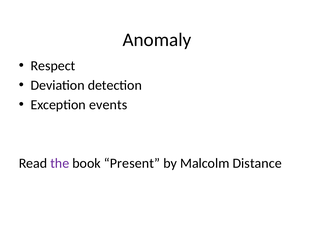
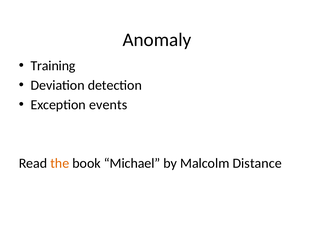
Respect: Respect -> Training
the colour: purple -> orange
Present: Present -> Michael
